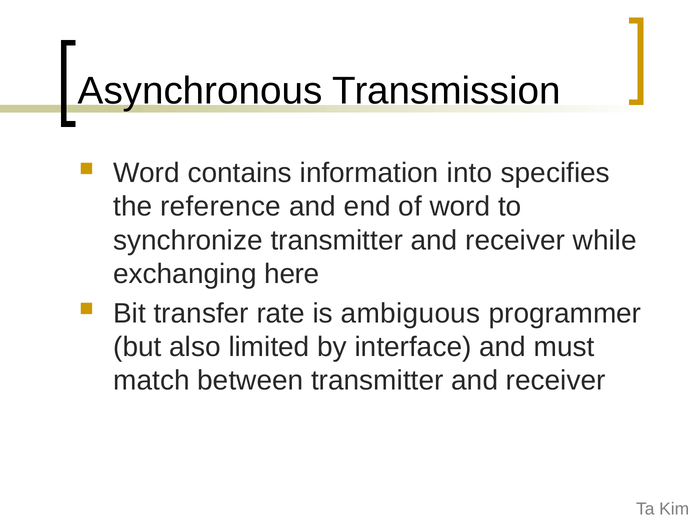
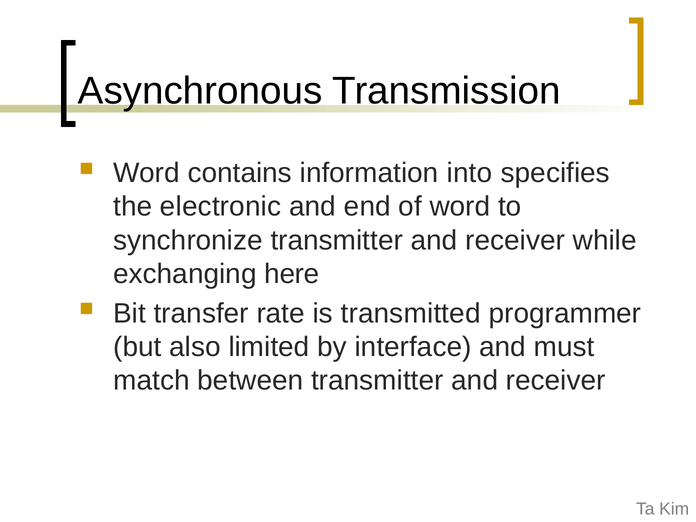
reference: reference -> electronic
ambiguous: ambiguous -> transmitted
